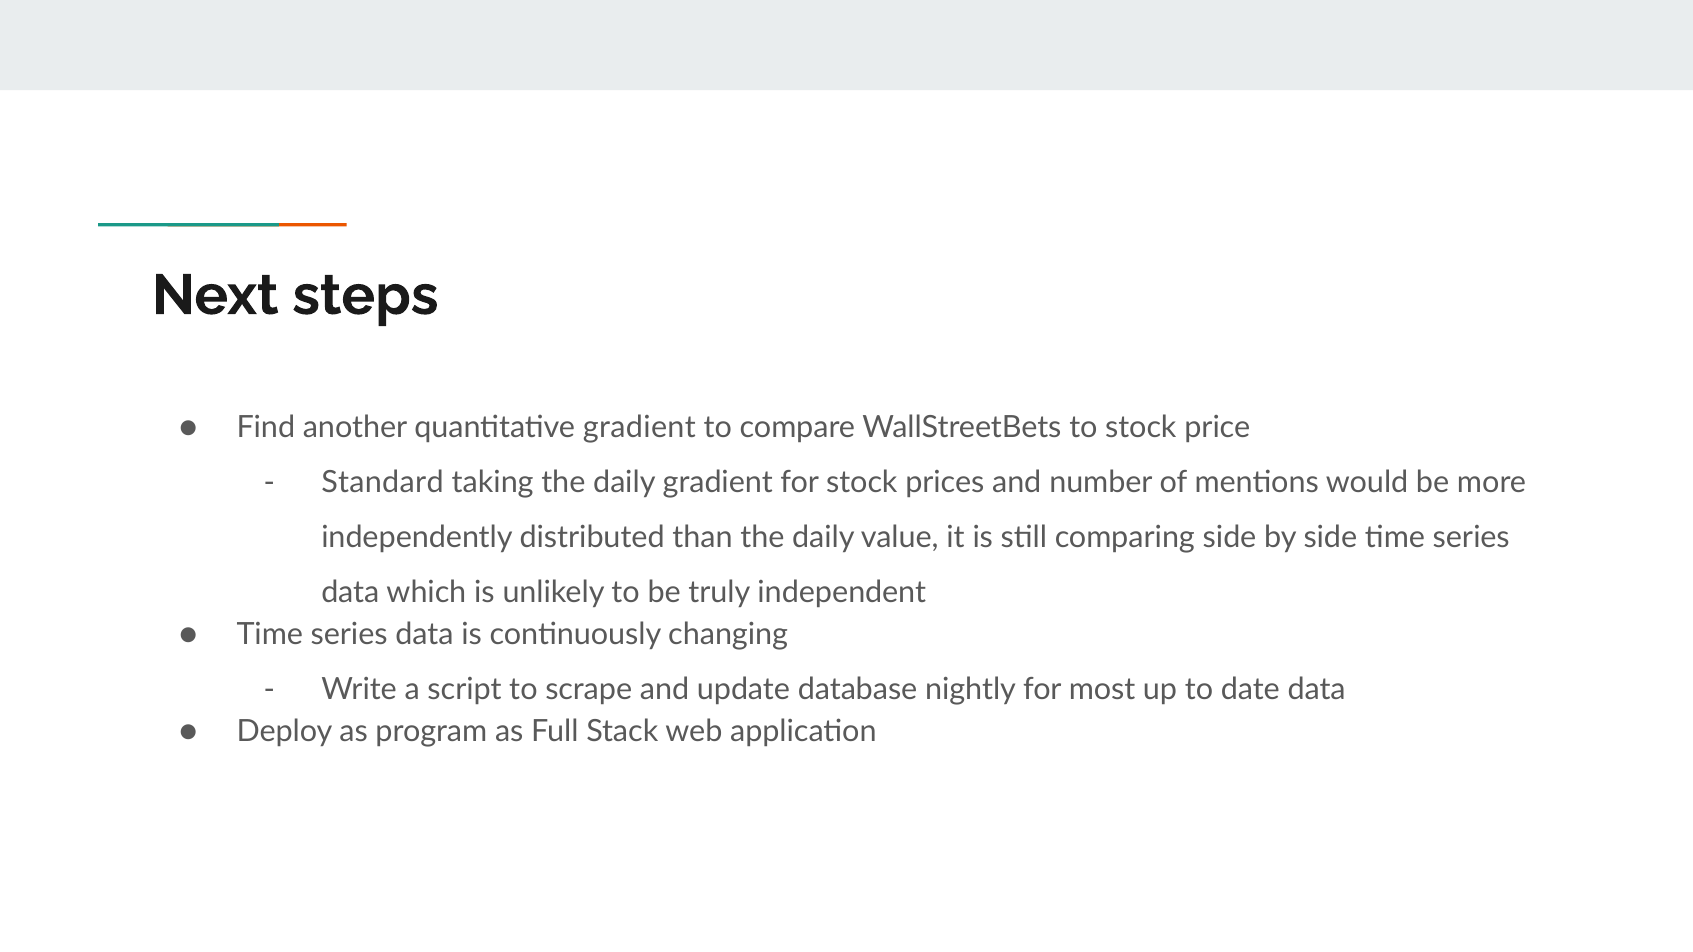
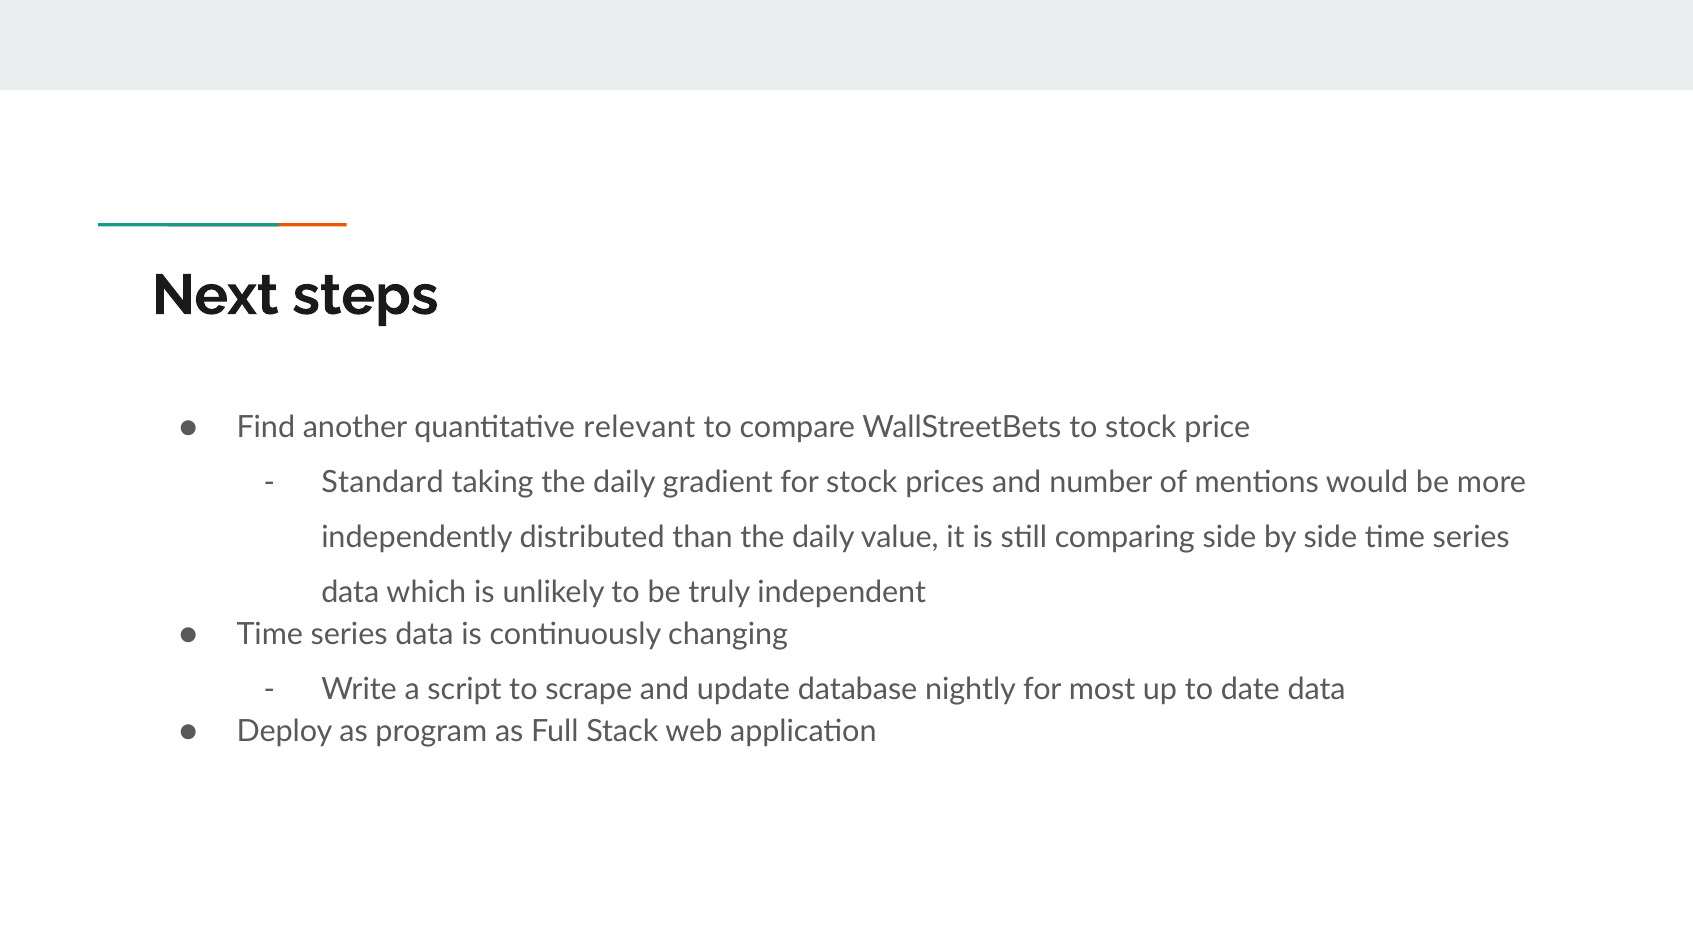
quantitative gradient: gradient -> relevant
